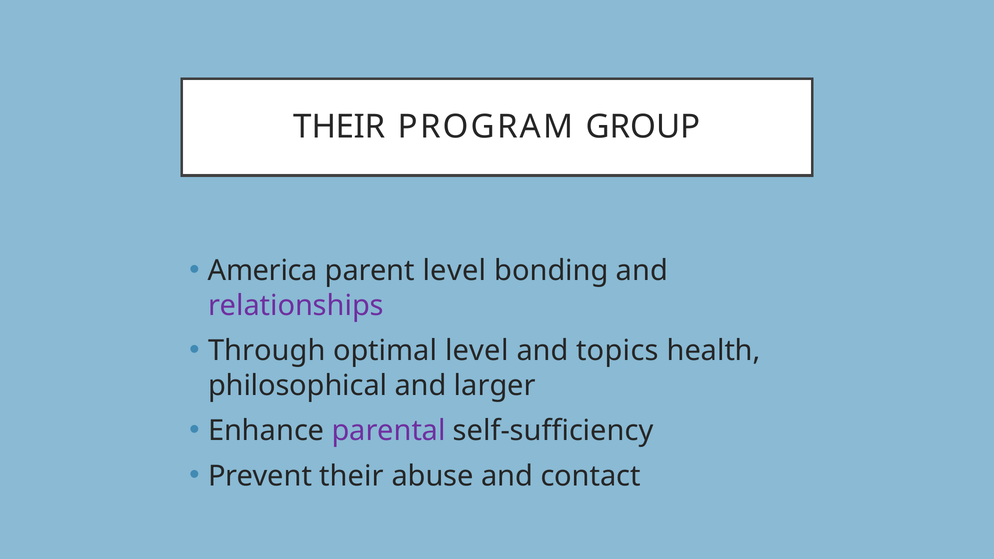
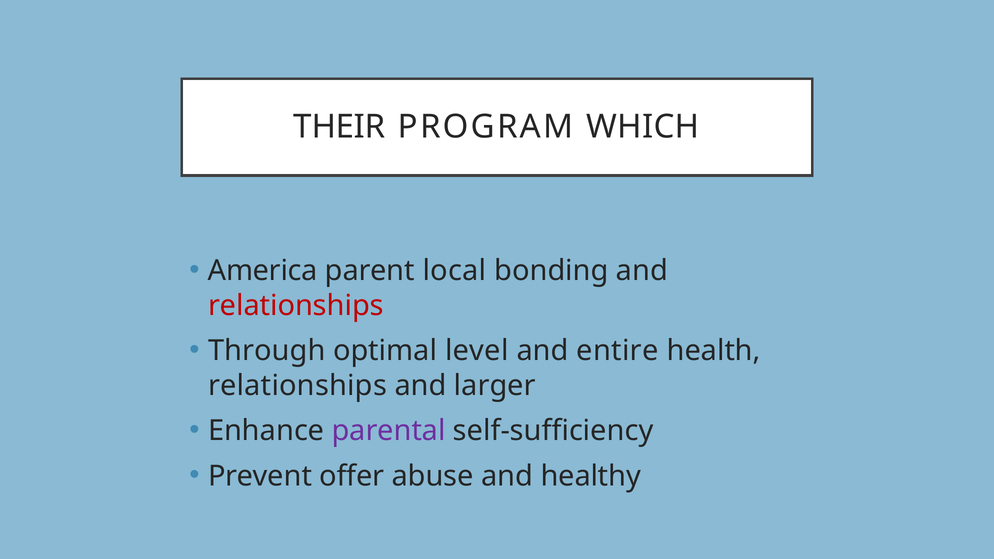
GROUP: GROUP -> WHICH
parent level: level -> local
relationships at (296, 306) colour: purple -> red
topics: topics -> entire
philosophical at (298, 386): philosophical -> relationships
Prevent their: their -> offer
contact: contact -> healthy
